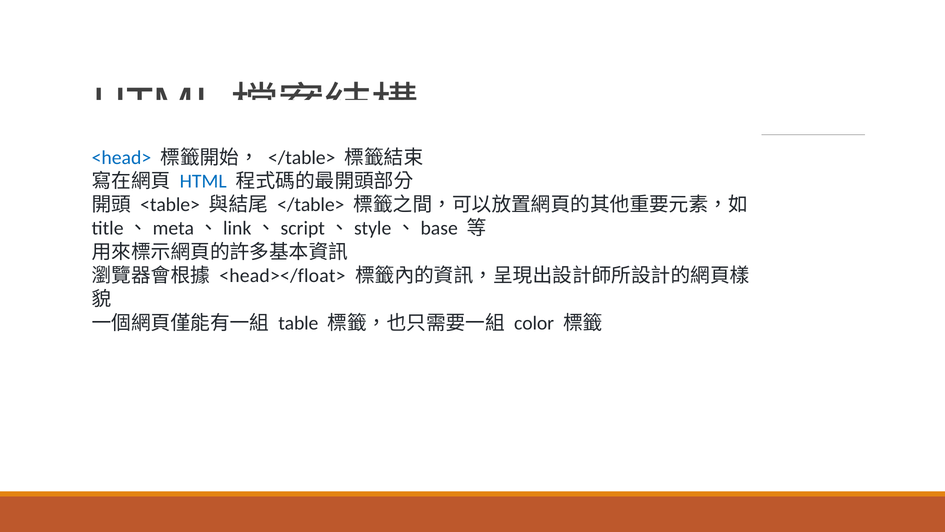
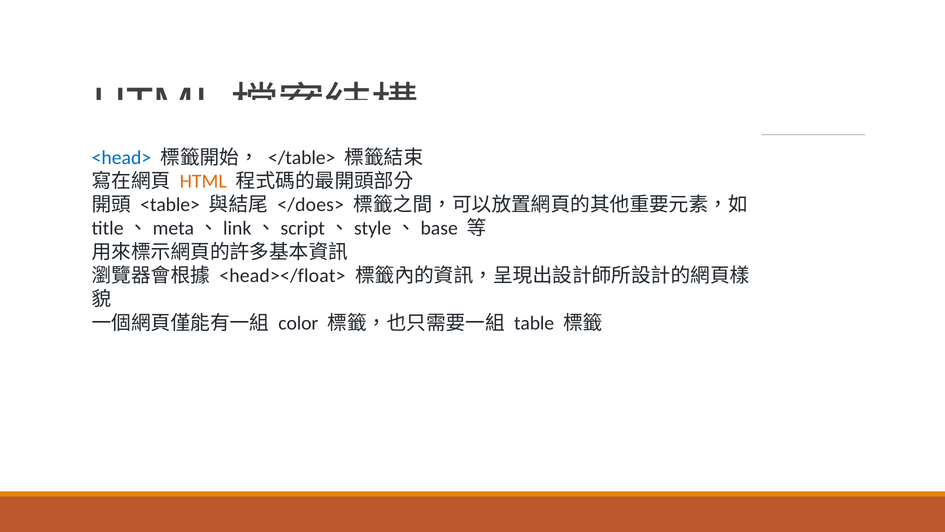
HTML at (203, 181) colour: blue -> orange
</table> at (311, 205): </table> -> </does>
table: table -> color
color: color -> table
